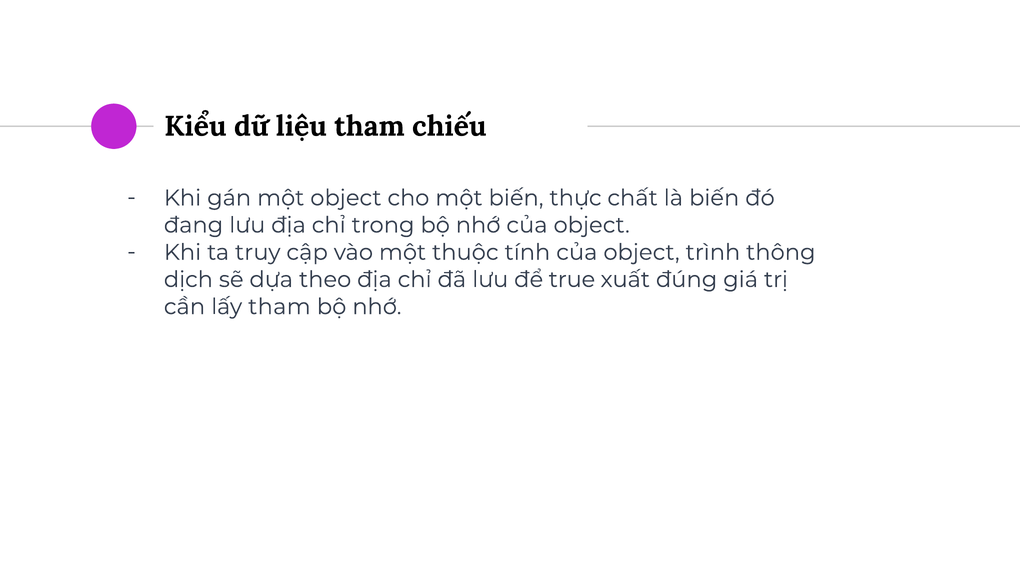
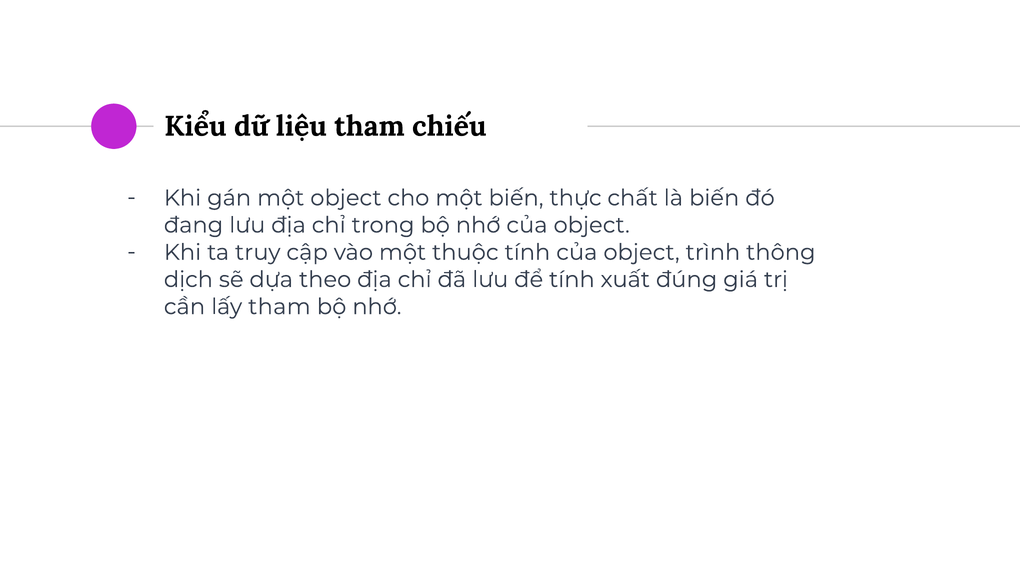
để true: true -> tính
